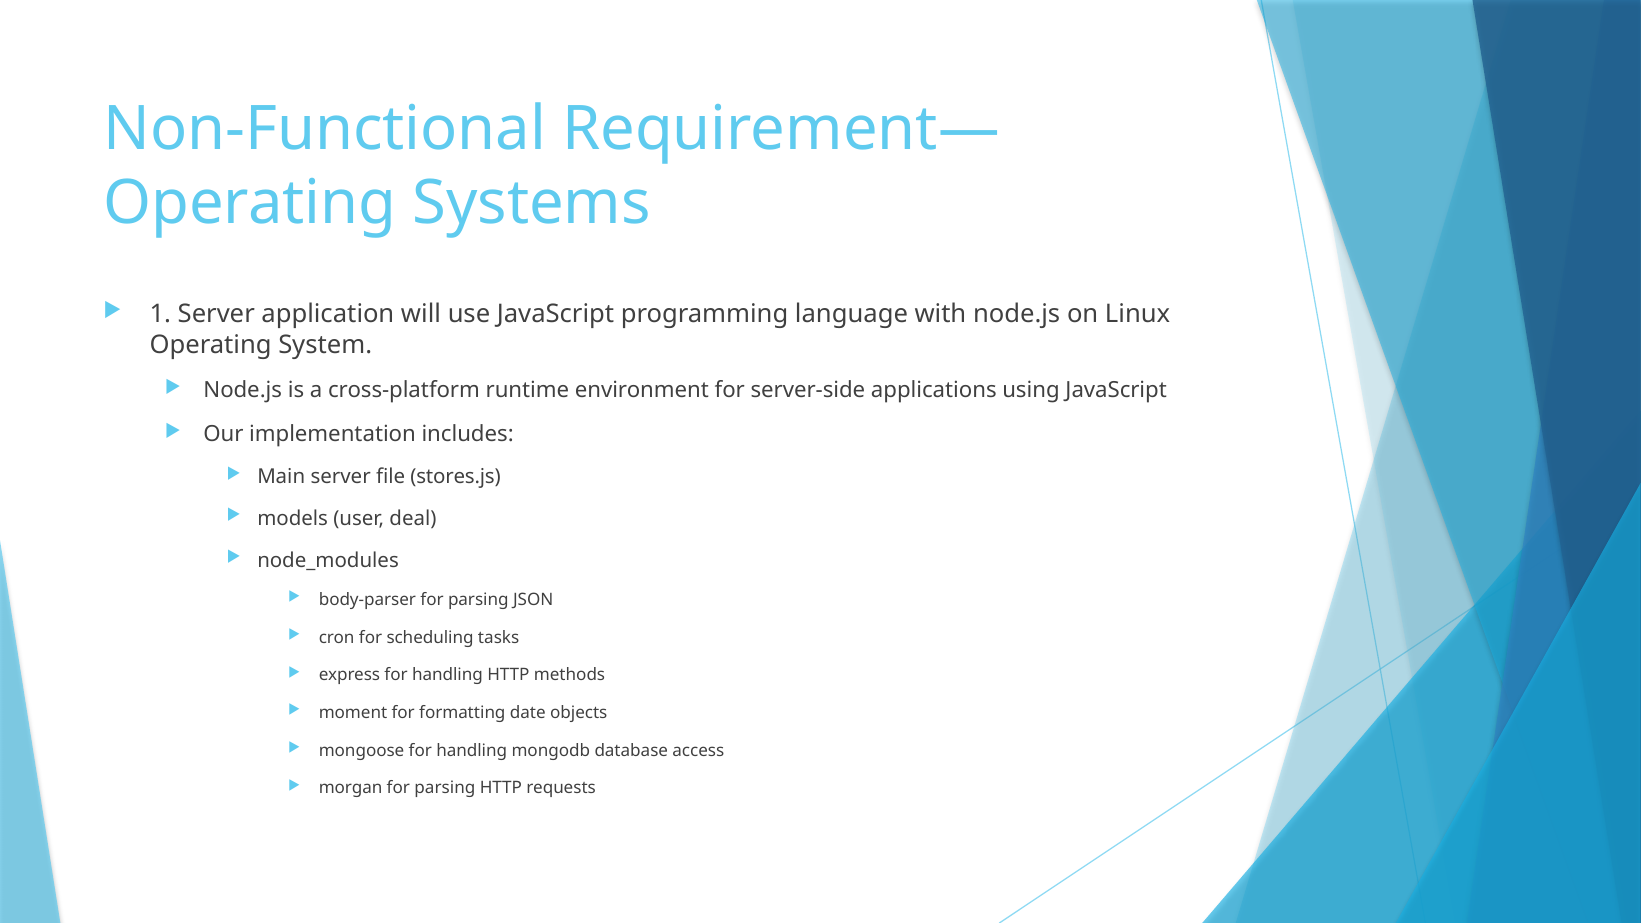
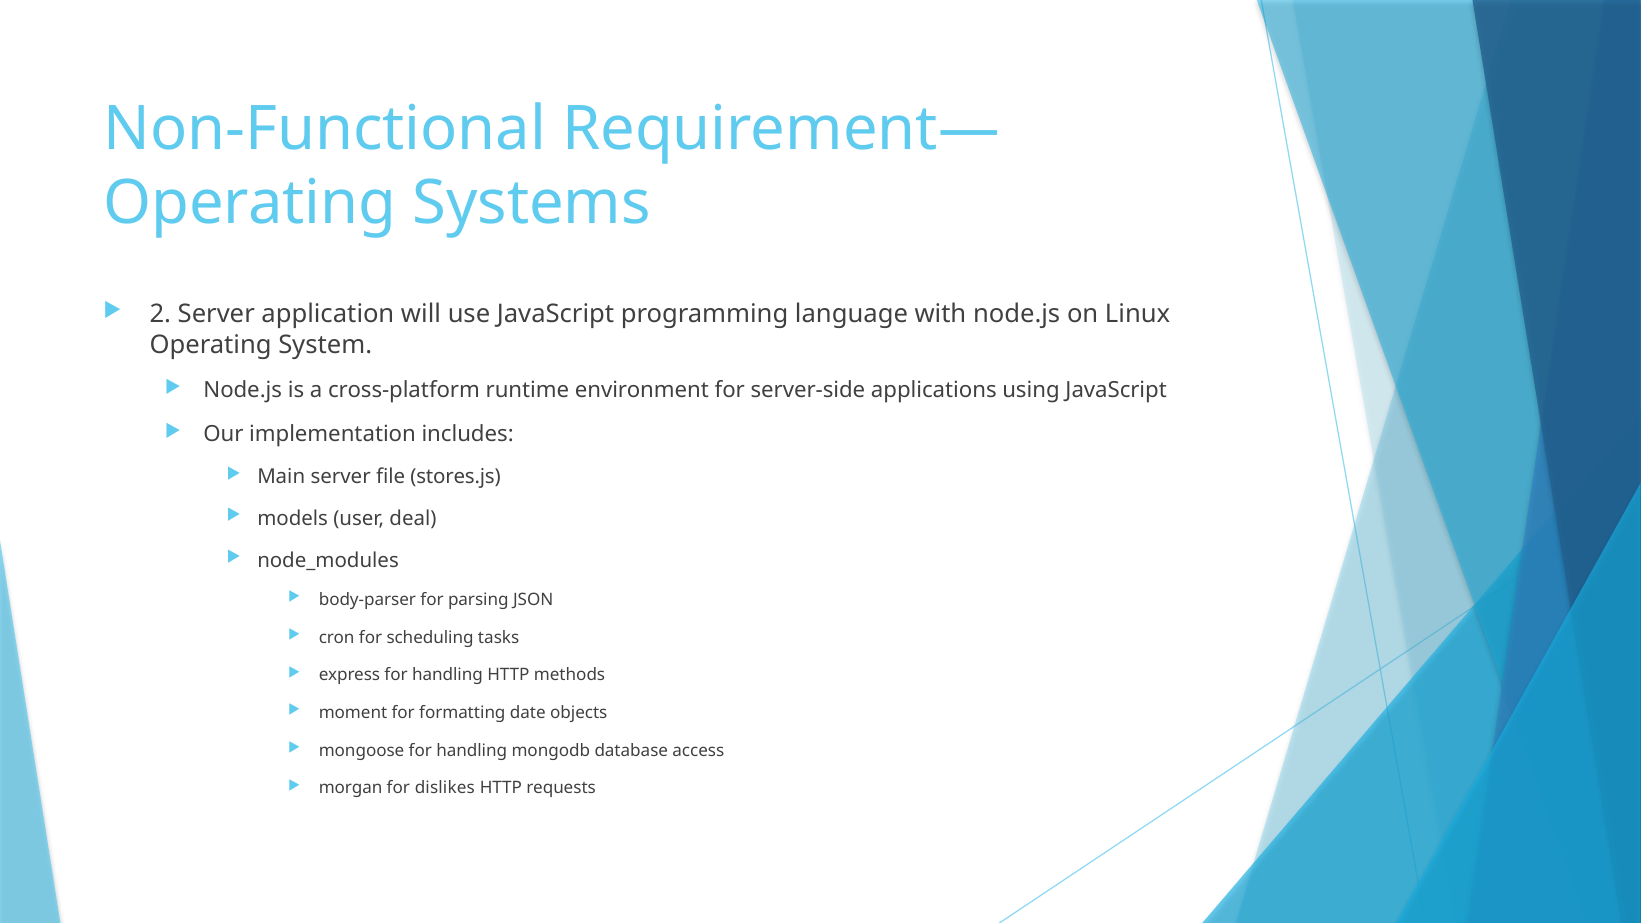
1: 1 -> 2
morgan for parsing: parsing -> dislikes
